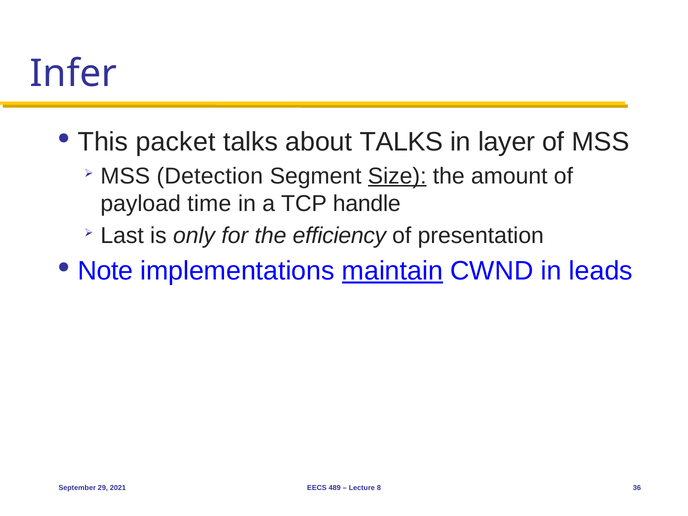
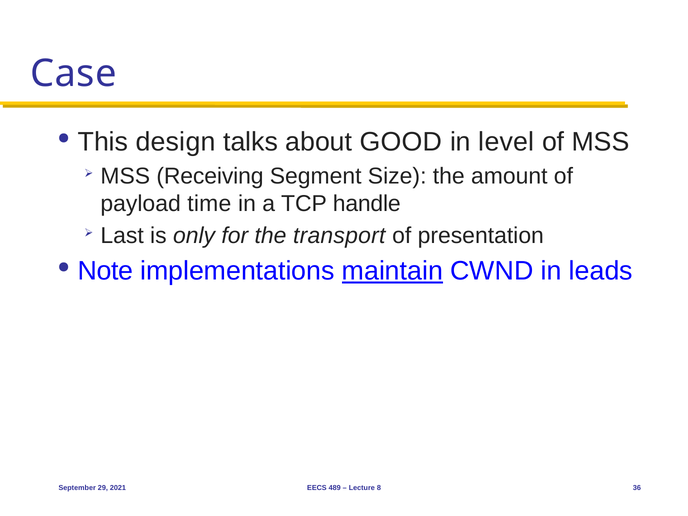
Infer: Infer -> Case
packet: packet -> design
about TALKS: TALKS -> GOOD
layer: layer -> level
Detection: Detection -> Receiving
Size underline: present -> none
efficiency: efficiency -> transport
